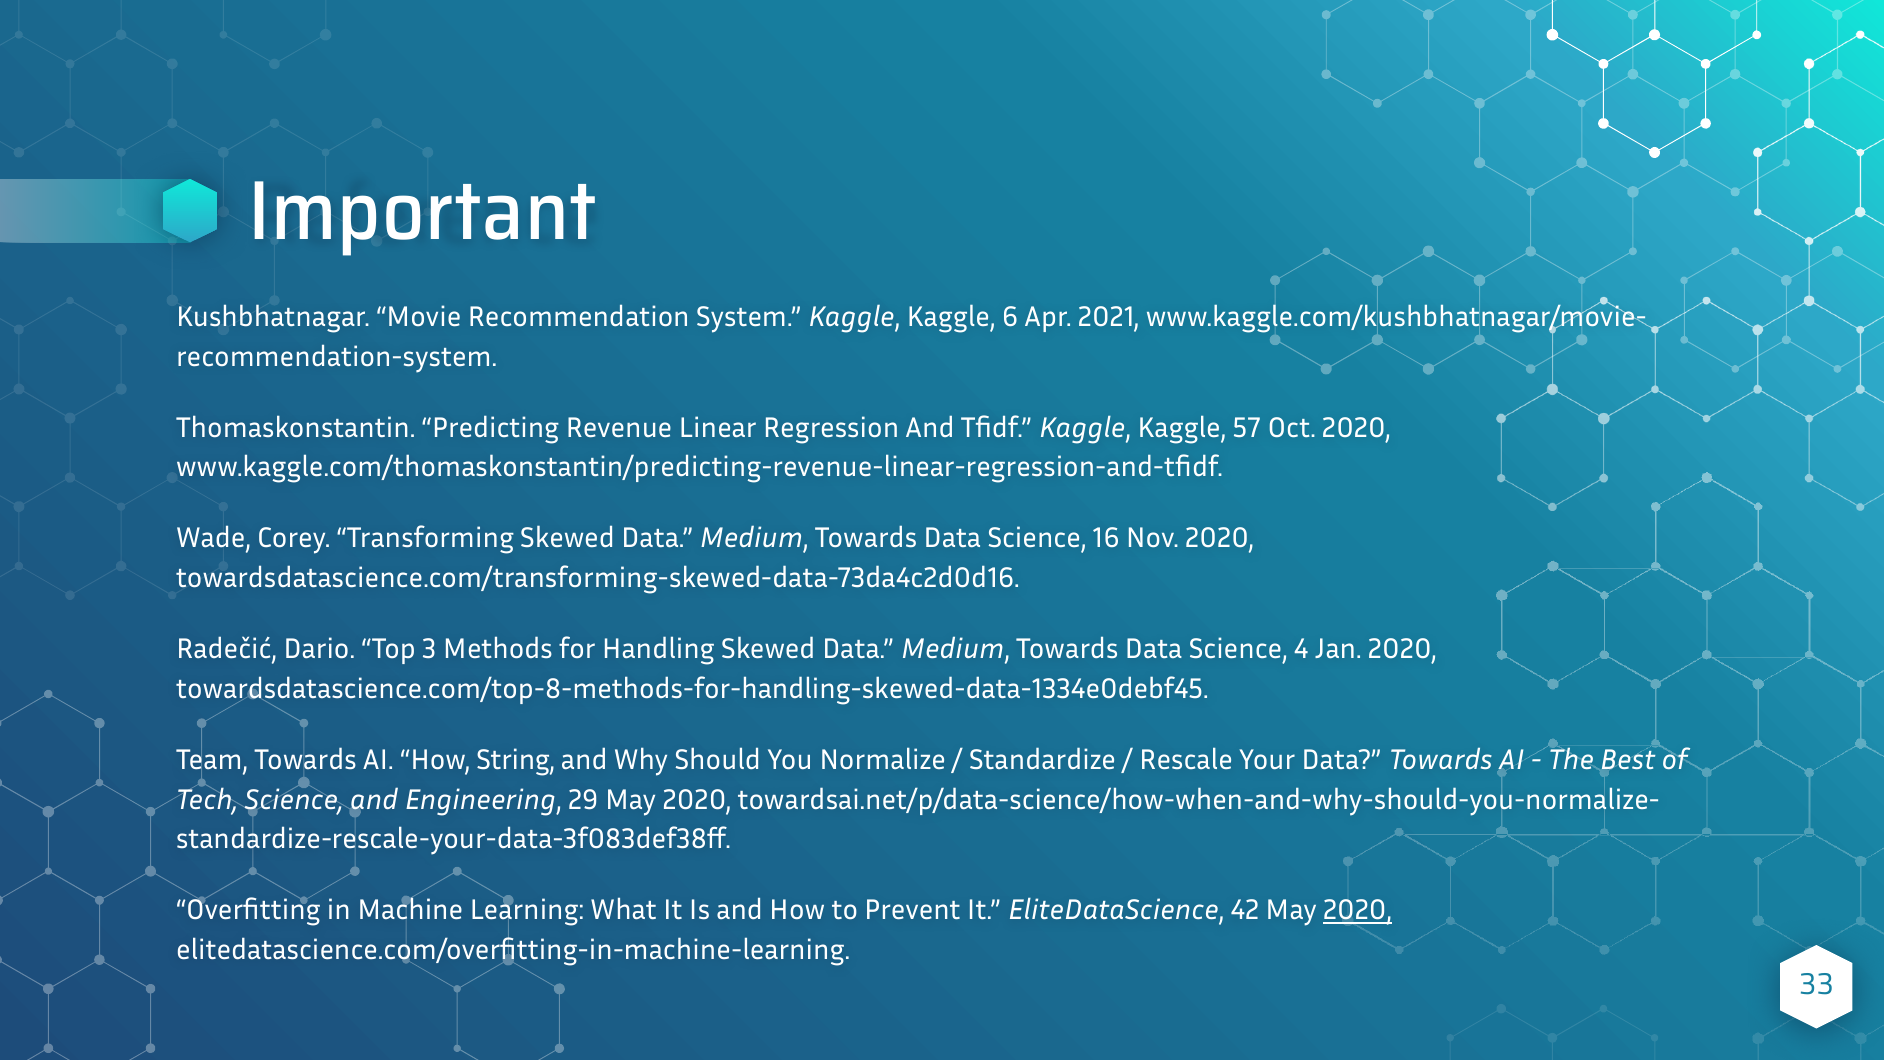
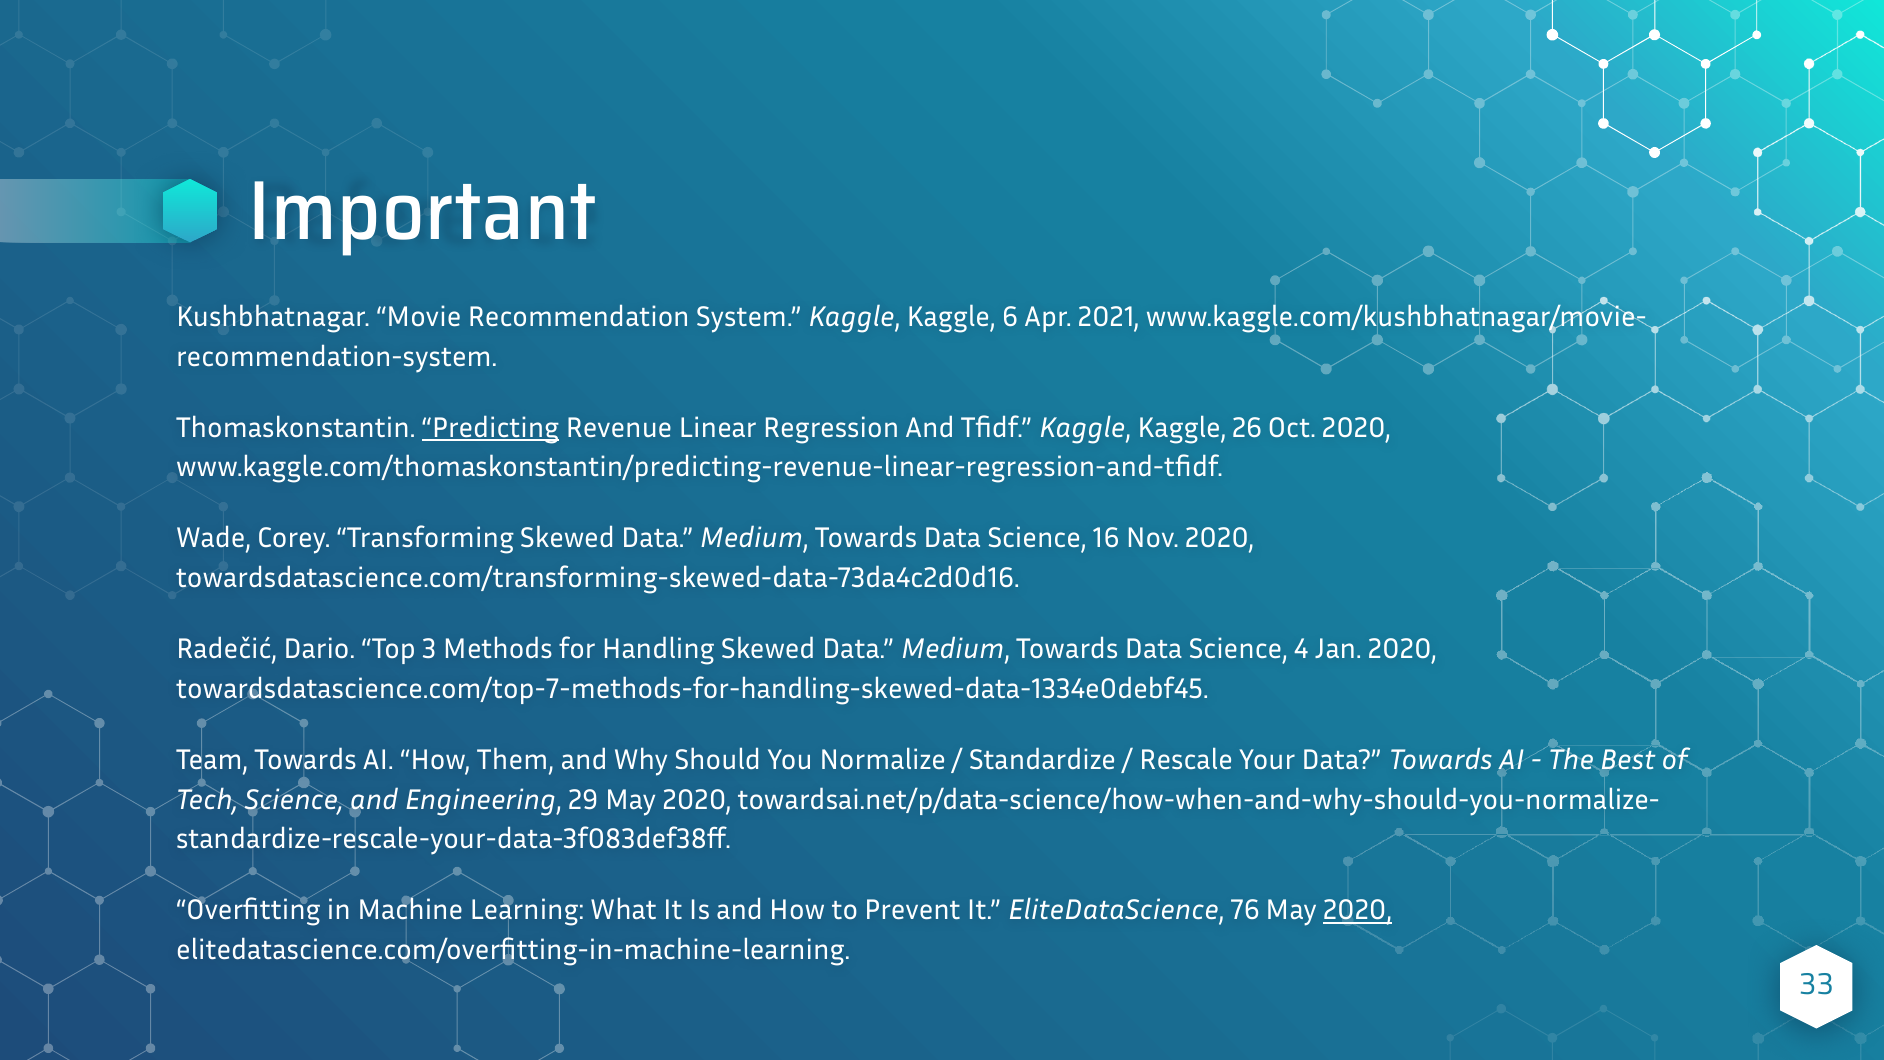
Predicting underline: none -> present
57: 57 -> 26
towardsdatascience.com/top-8-methods-for-handling-skewed-data-1334e0debf45: towardsdatascience.com/top-8-methods-for-handling-skewed-data-1334e0debf45 -> towardsdatascience.com/top-7-methods-for-handling-skewed-data-1334e0debf45
String: String -> Them
42: 42 -> 76
